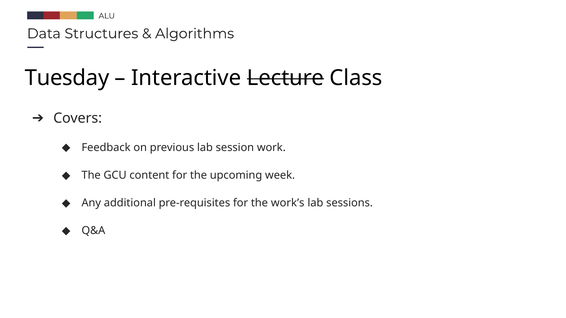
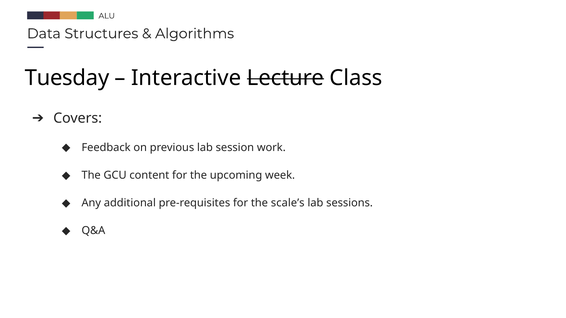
work’s: work’s -> scale’s
